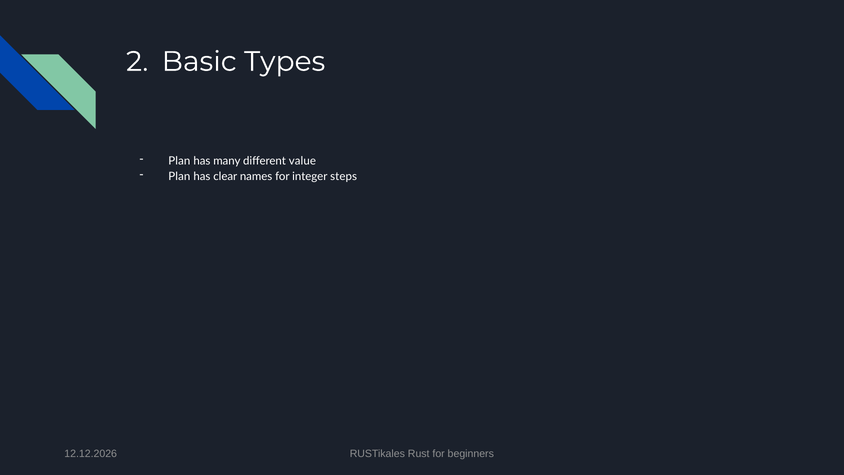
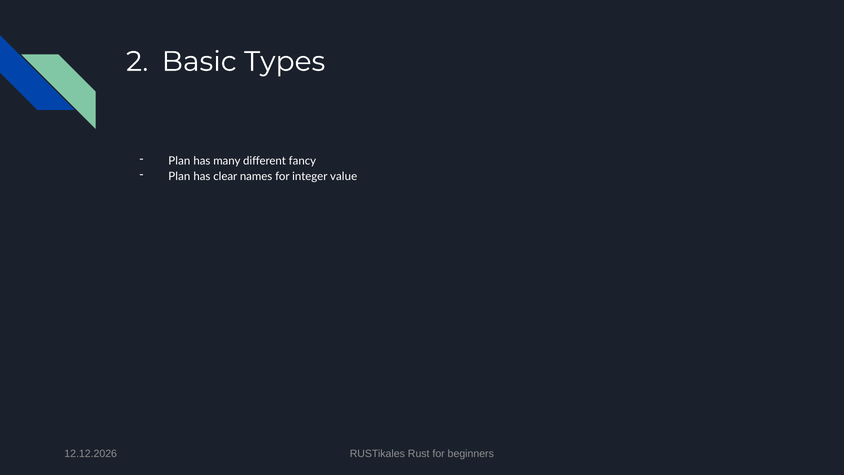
value: value -> fancy
steps: steps -> value
